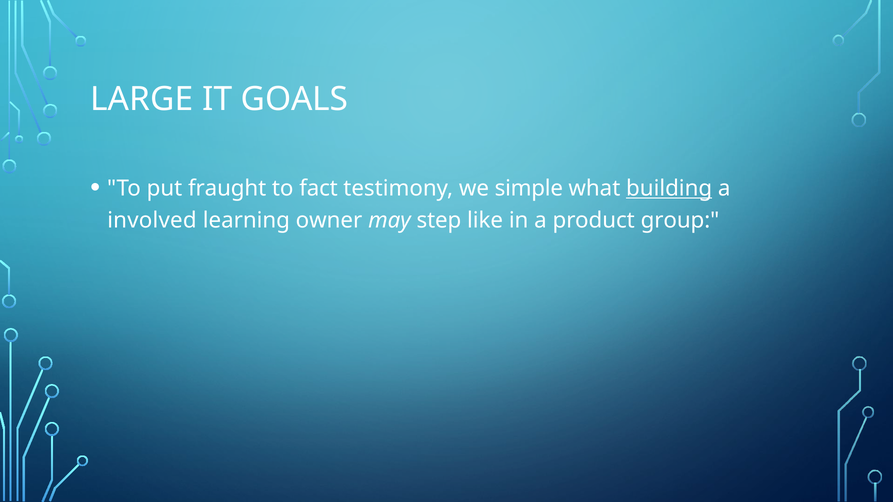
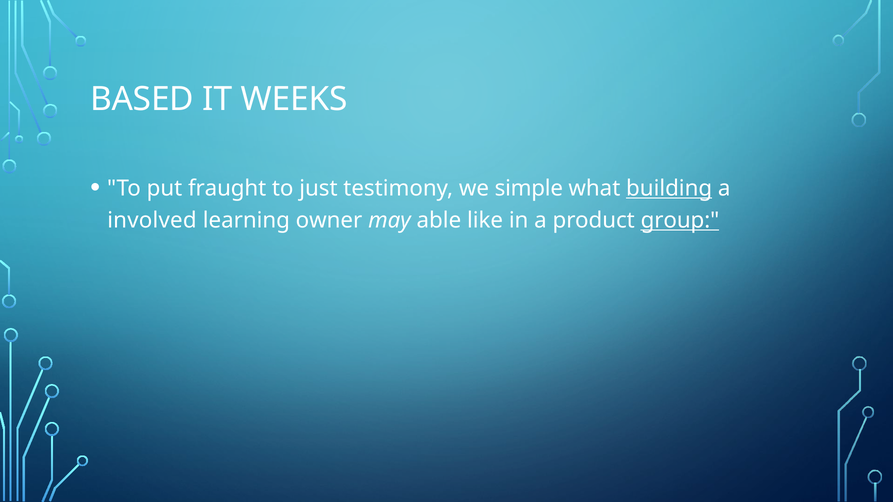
LARGE: LARGE -> BASED
GOALS: GOALS -> WEEKS
fact: fact -> just
step: step -> able
group underline: none -> present
